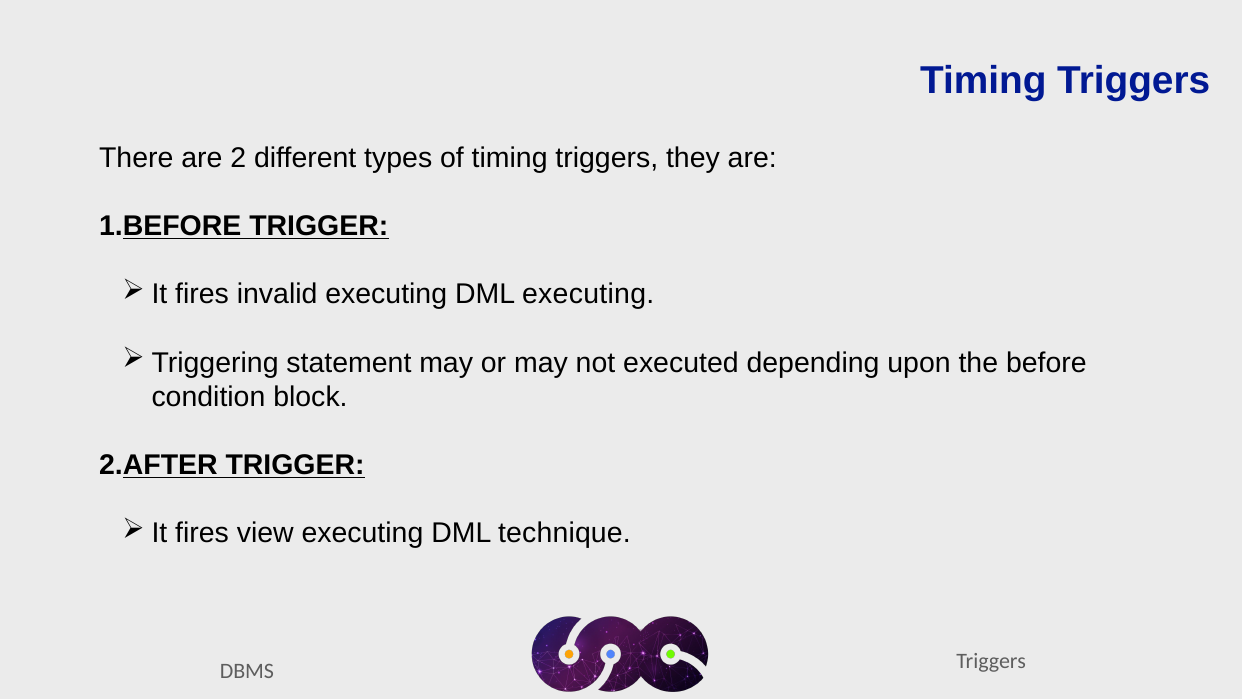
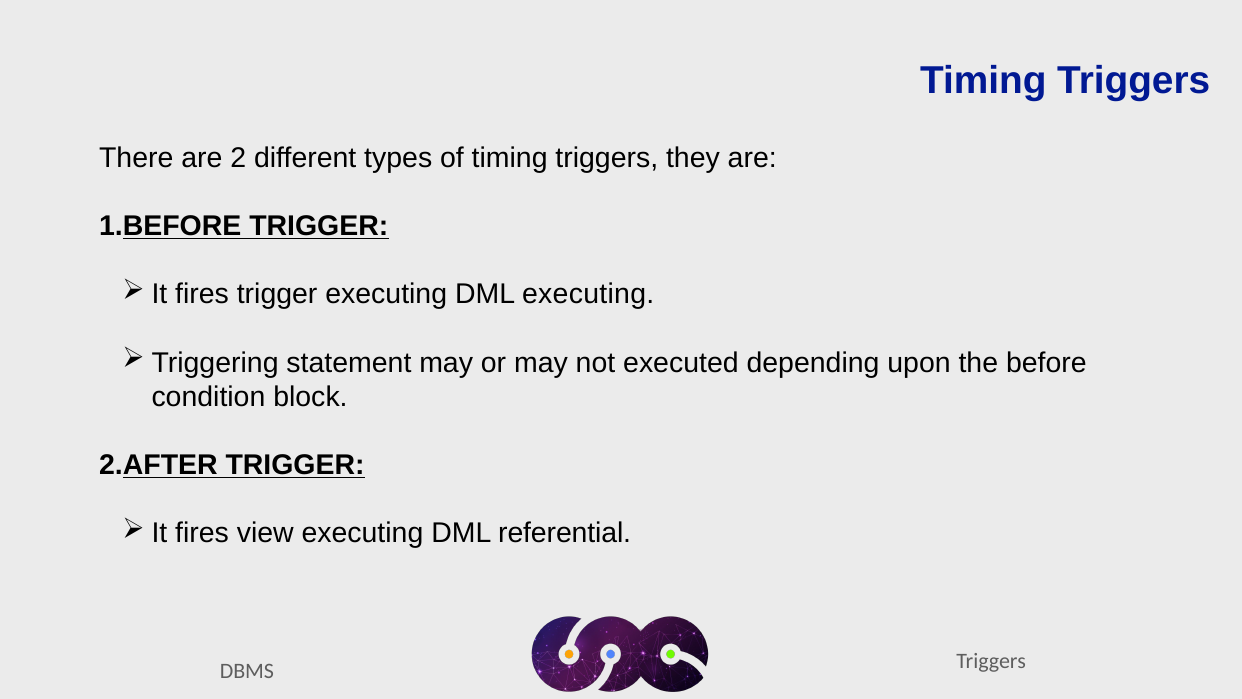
fires invalid: invalid -> trigger
technique: technique -> referential
